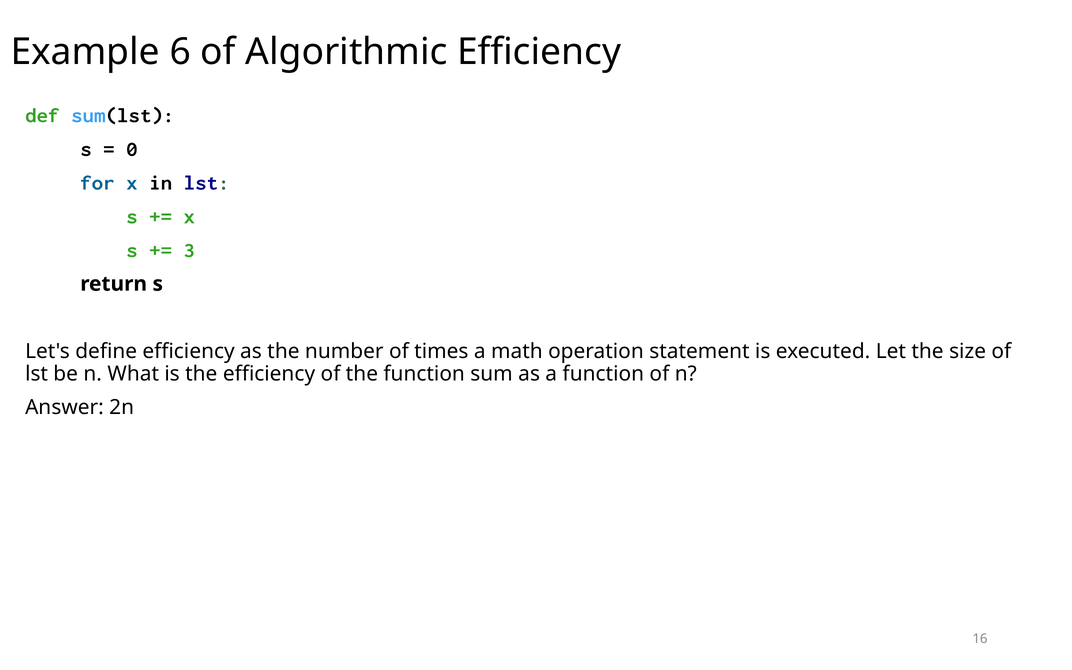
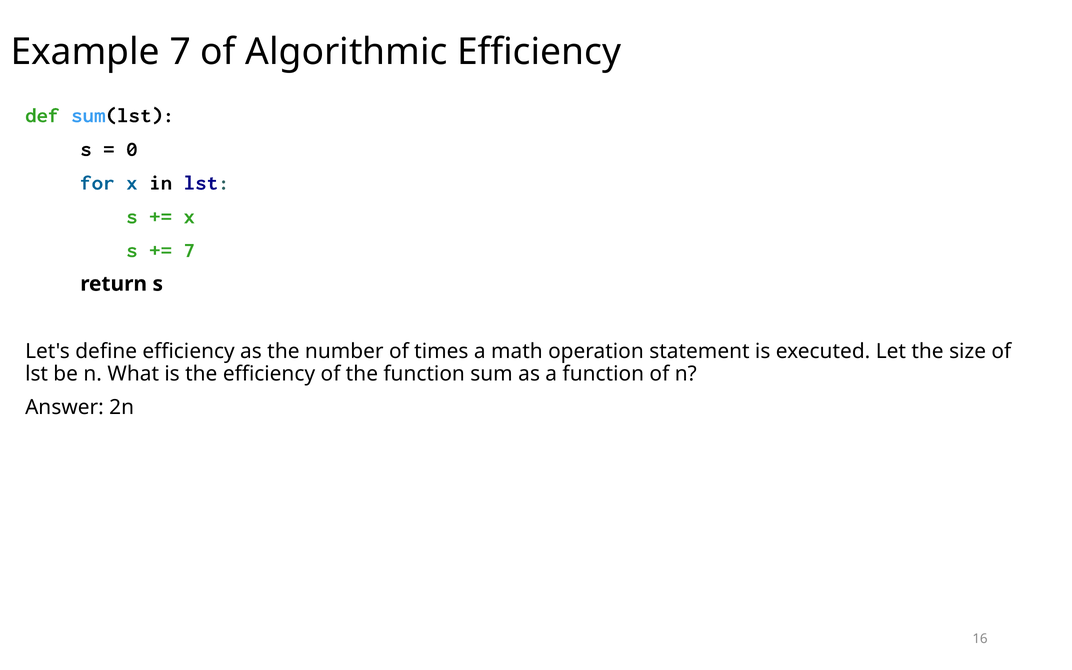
Example 6: 6 -> 7
3 at (189, 250): 3 -> 7
